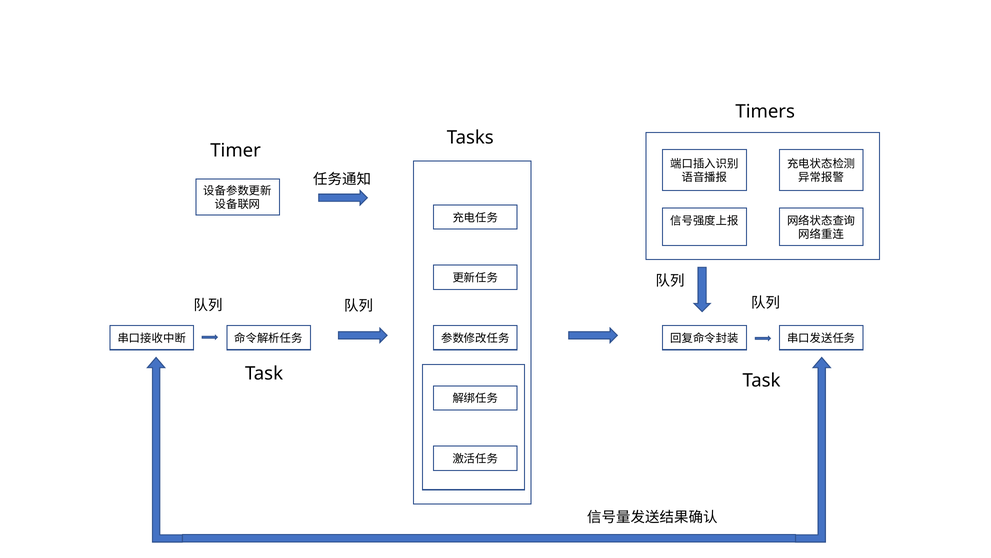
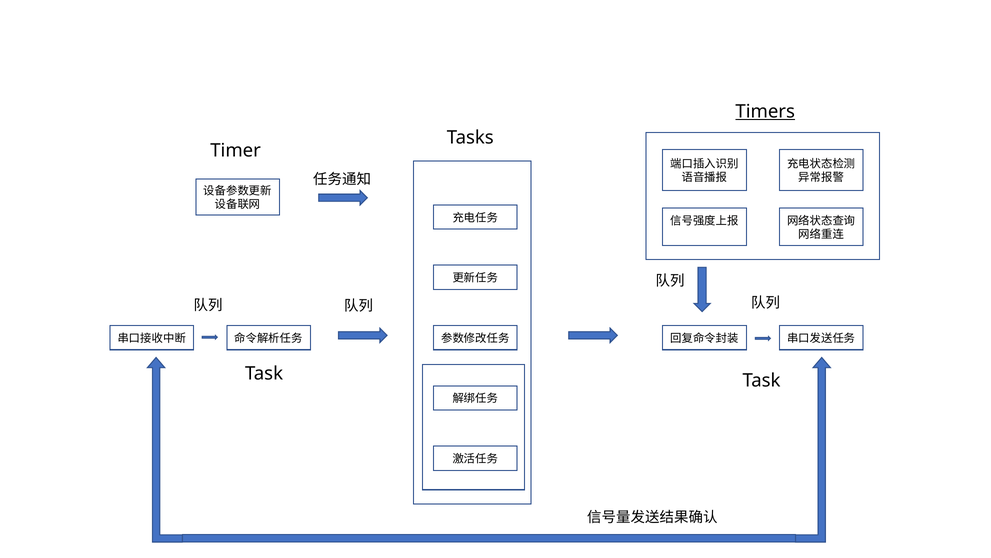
Timers underline: none -> present
